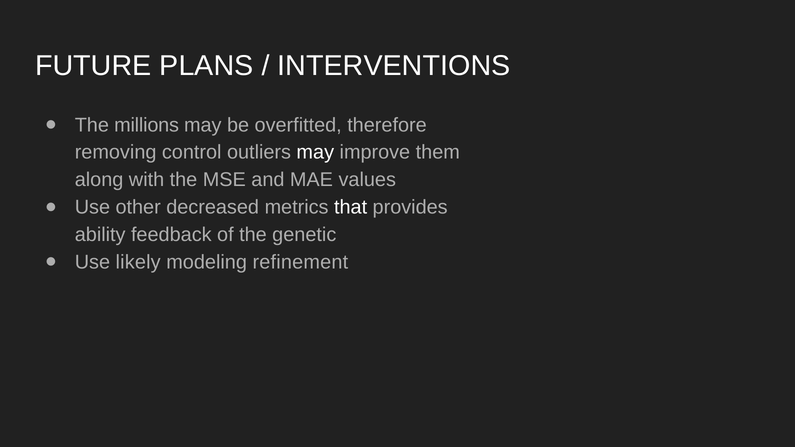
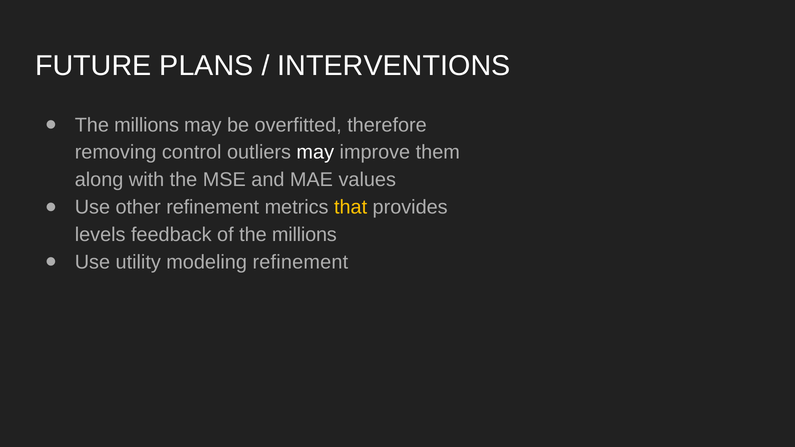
other decreased: decreased -> refinement
that colour: white -> yellow
ability: ability -> levels
of the genetic: genetic -> millions
likely: likely -> utility
